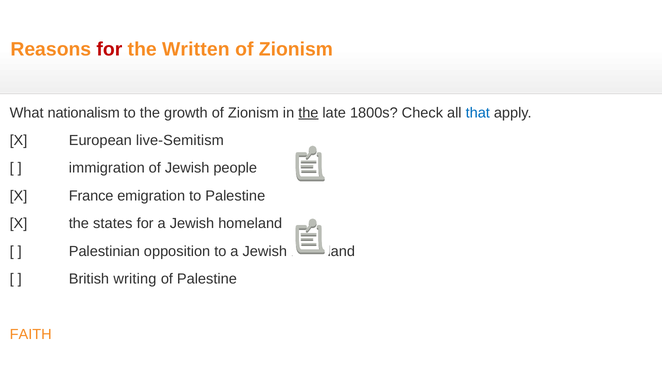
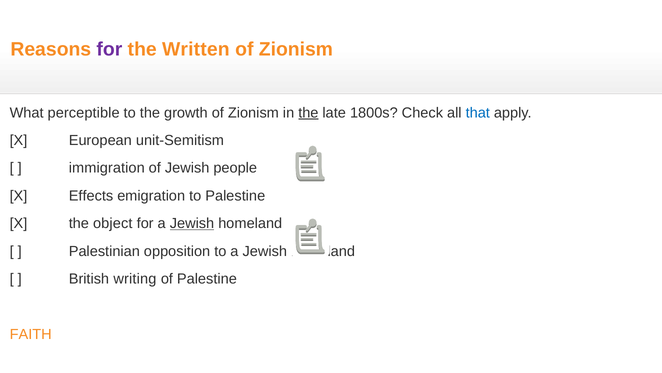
for at (109, 49) colour: red -> purple
nationalism: nationalism -> perceptible
live-Semitism: live-Semitism -> unit-Semitism
France: France -> Effects
states: states -> object
Jewish at (192, 223) underline: none -> present
